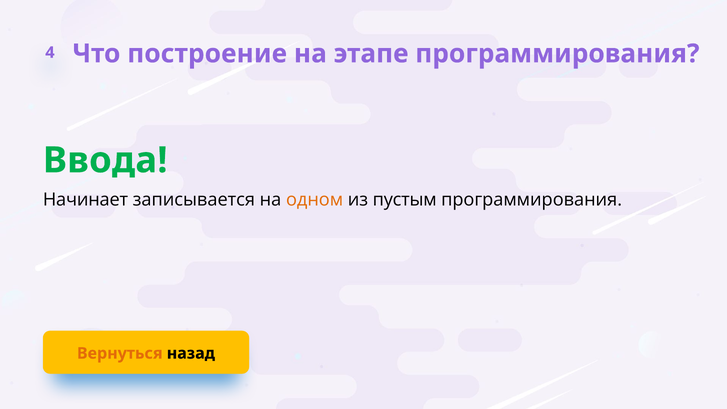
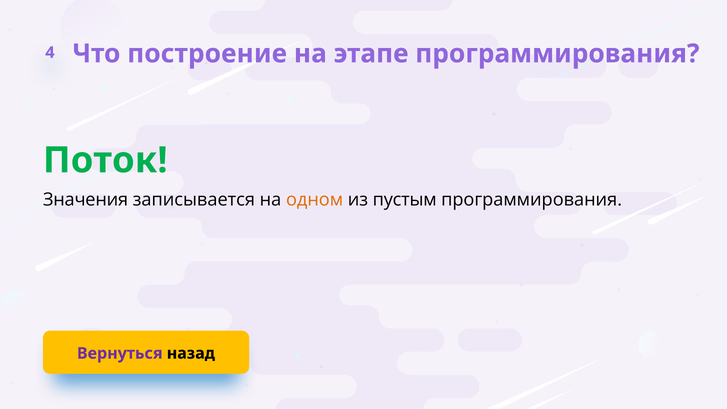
Ввода: Ввода -> Поток
Начинает: Начинает -> Значения
Вернуться colour: orange -> purple
